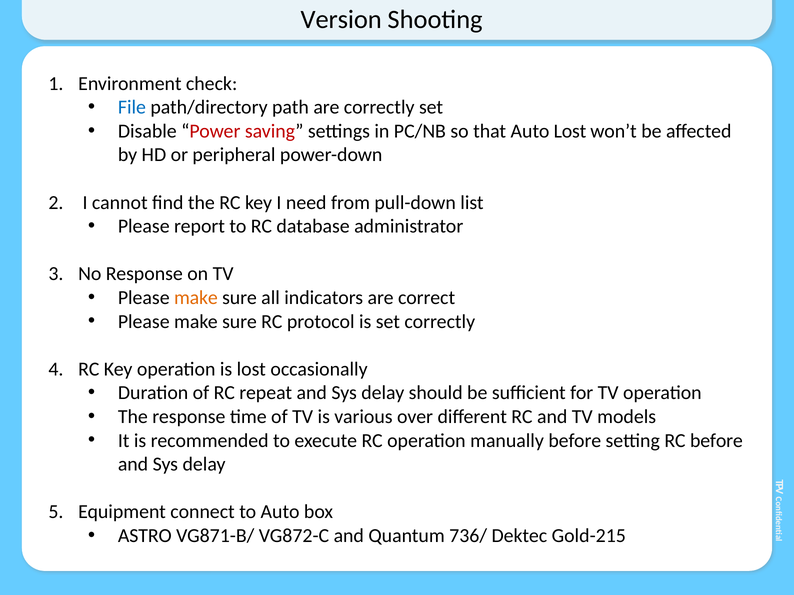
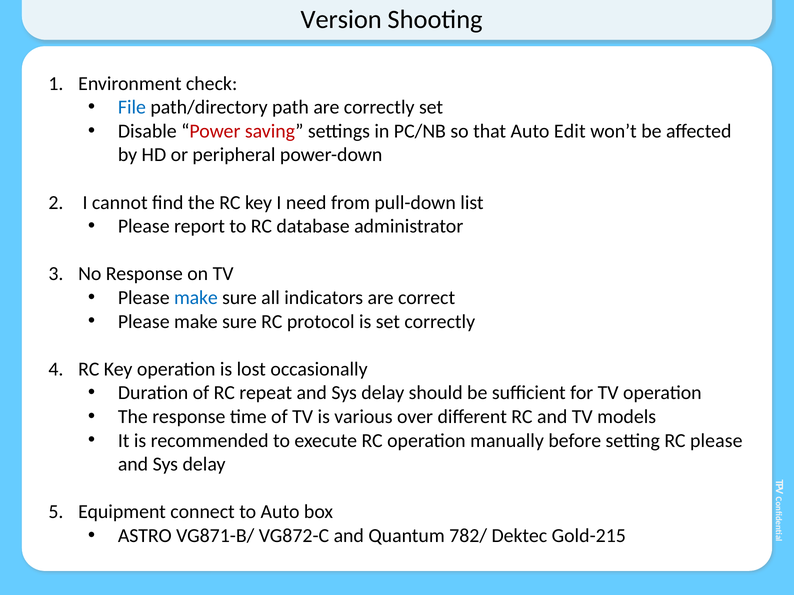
Auto Lost: Lost -> Edit
make at (196, 298) colour: orange -> blue
RC before: before -> please
736/: 736/ -> 782/
